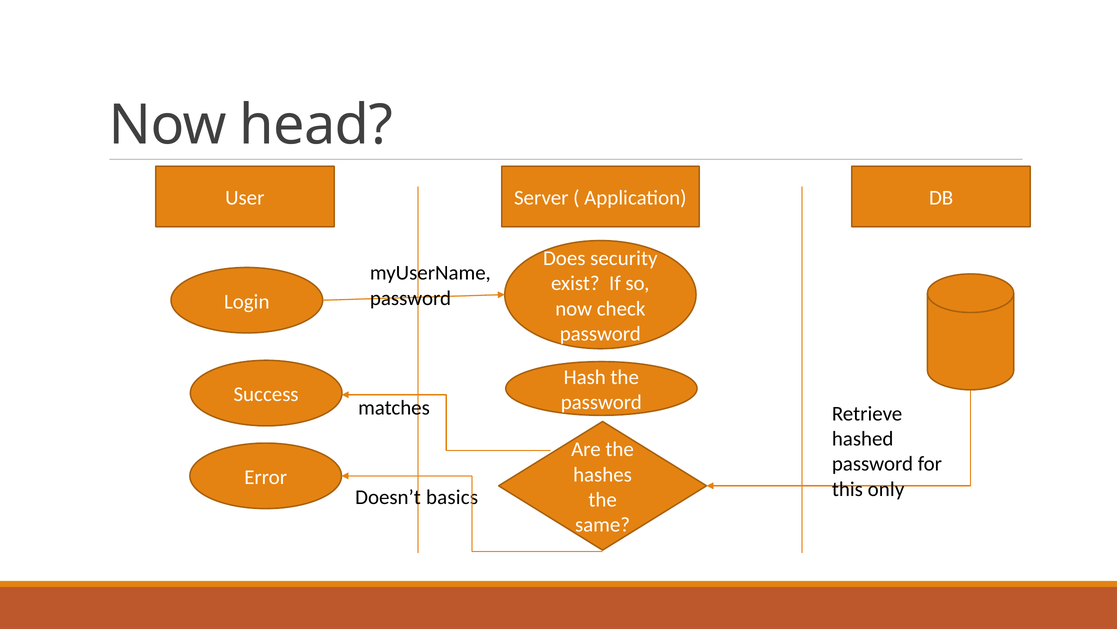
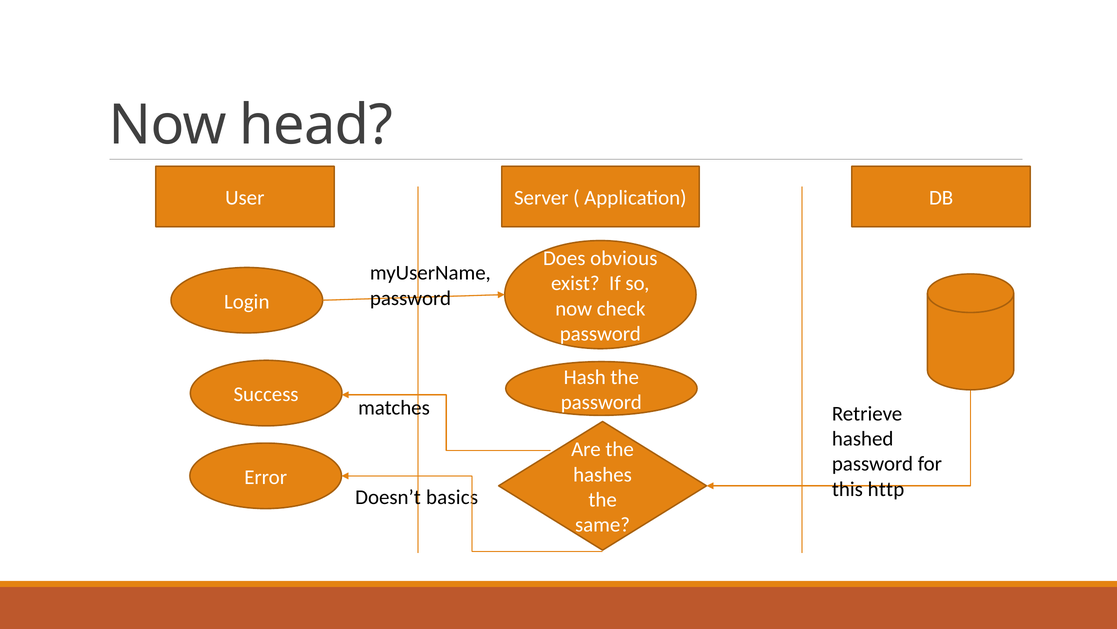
security: security -> obvious
only: only -> http
